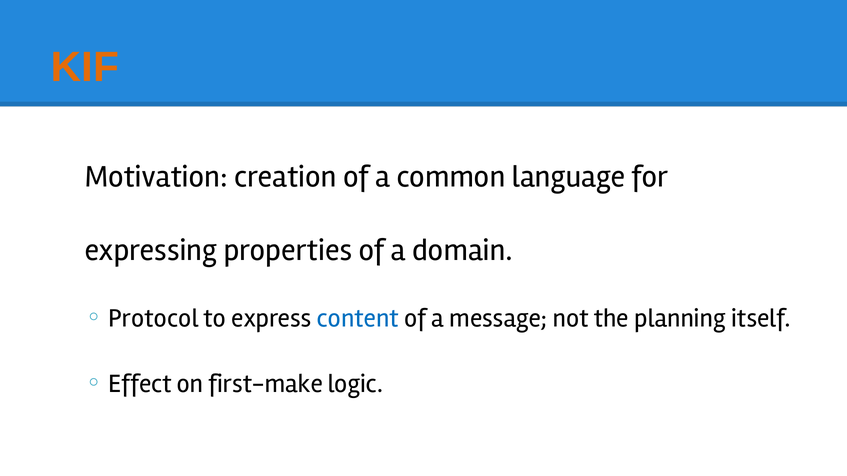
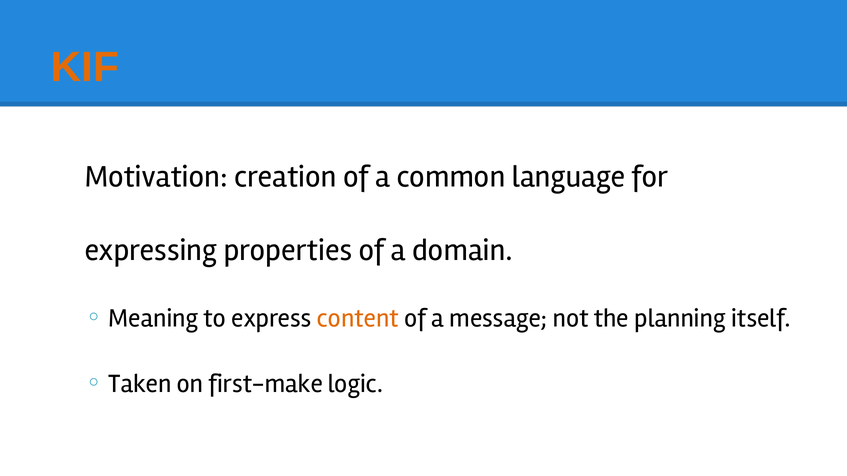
Protocol: Protocol -> Meaning
content colour: blue -> orange
Effect: Effect -> Taken
